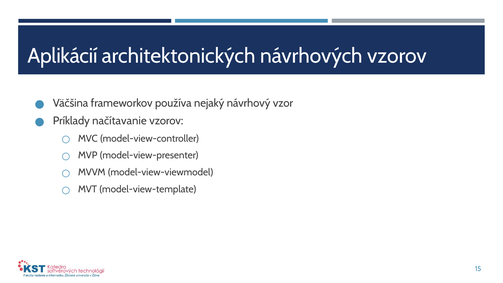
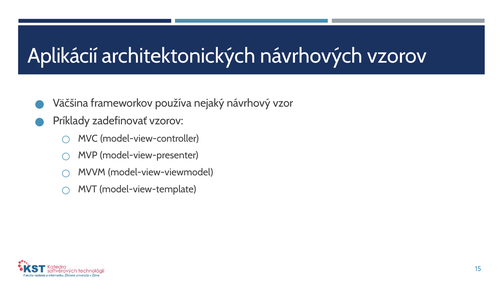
načítavanie: načítavanie -> zadefinovať
